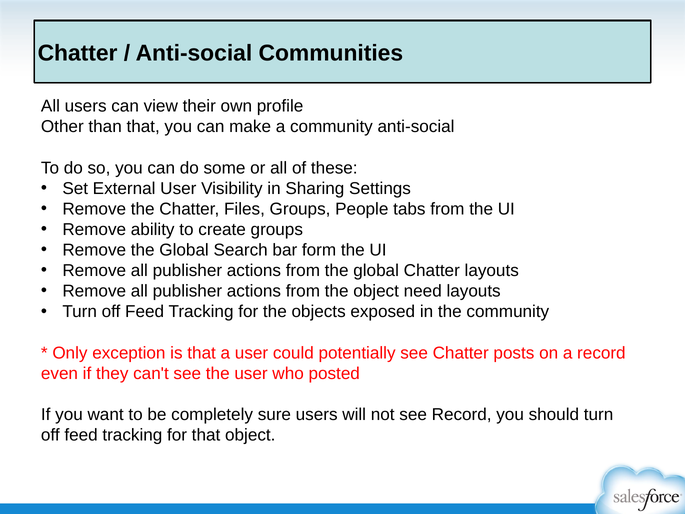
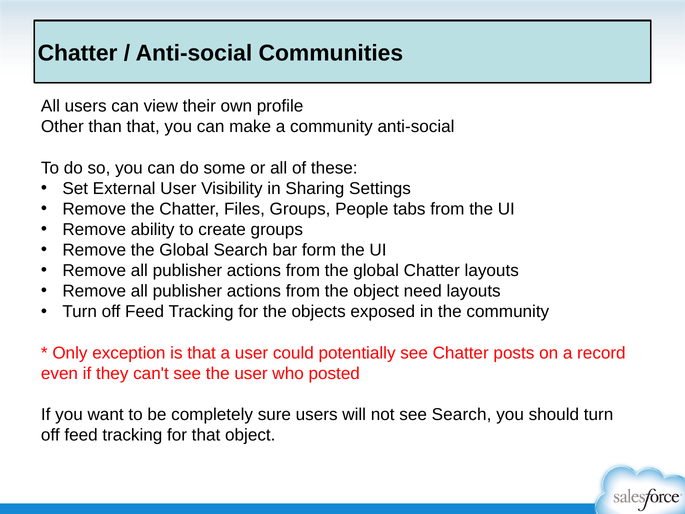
see Record: Record -> Search
